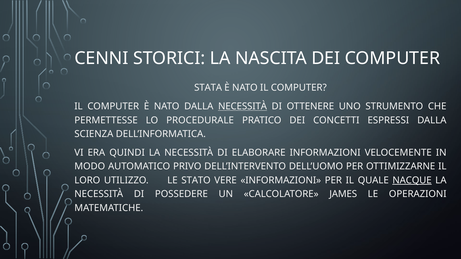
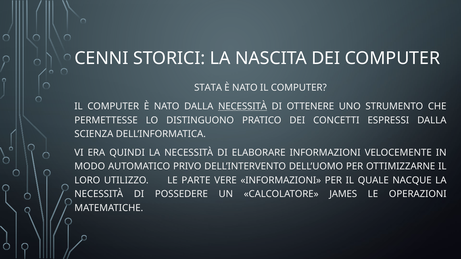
PROCEDURALE: PROCEDURALE -> DISTINGUONO
STATO: STATO -> PARTE
NACQUE underline: present -> none
